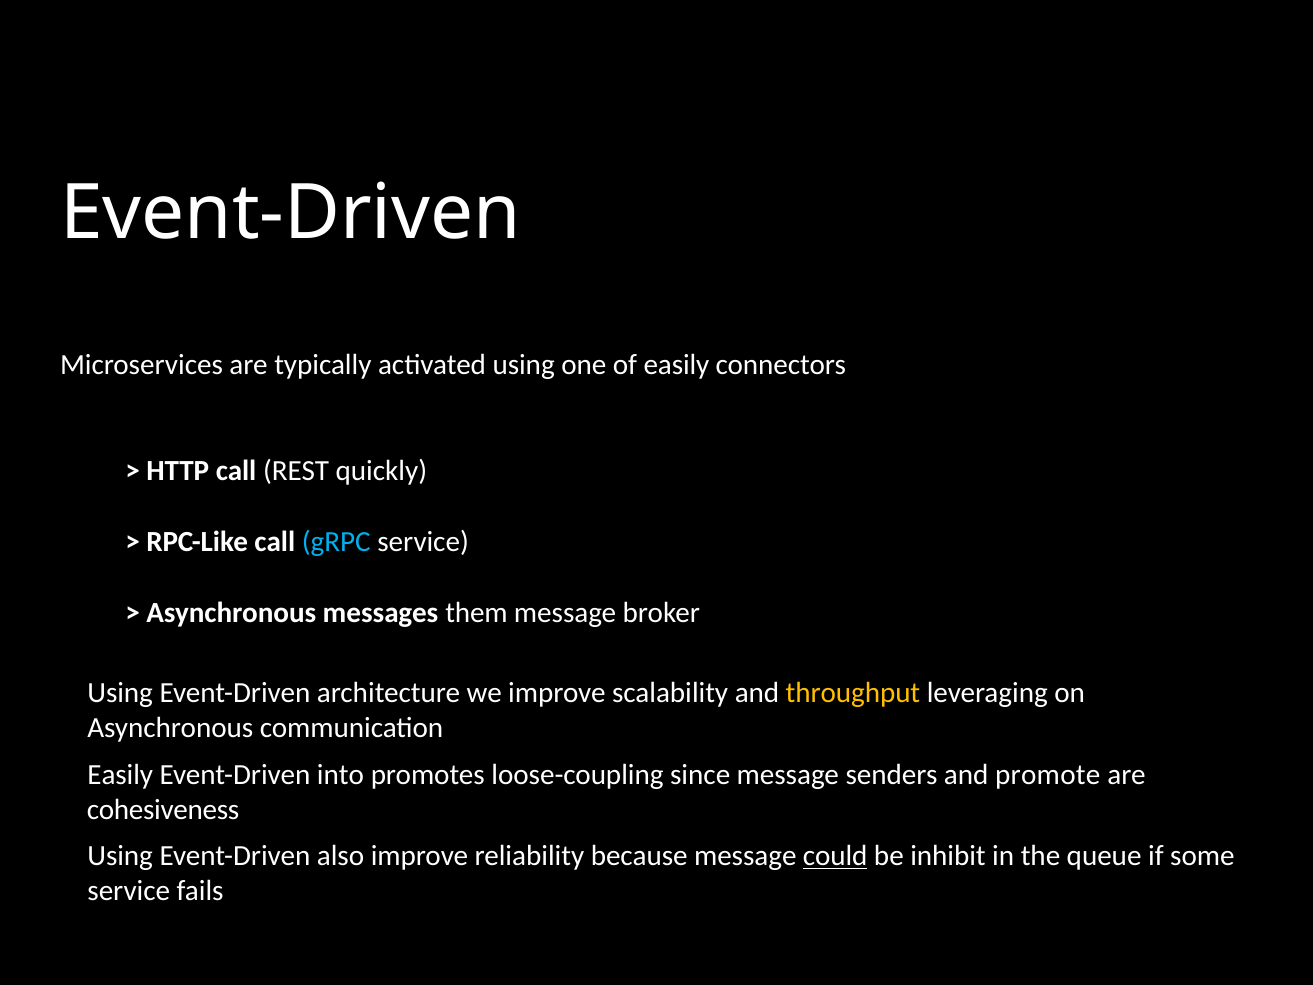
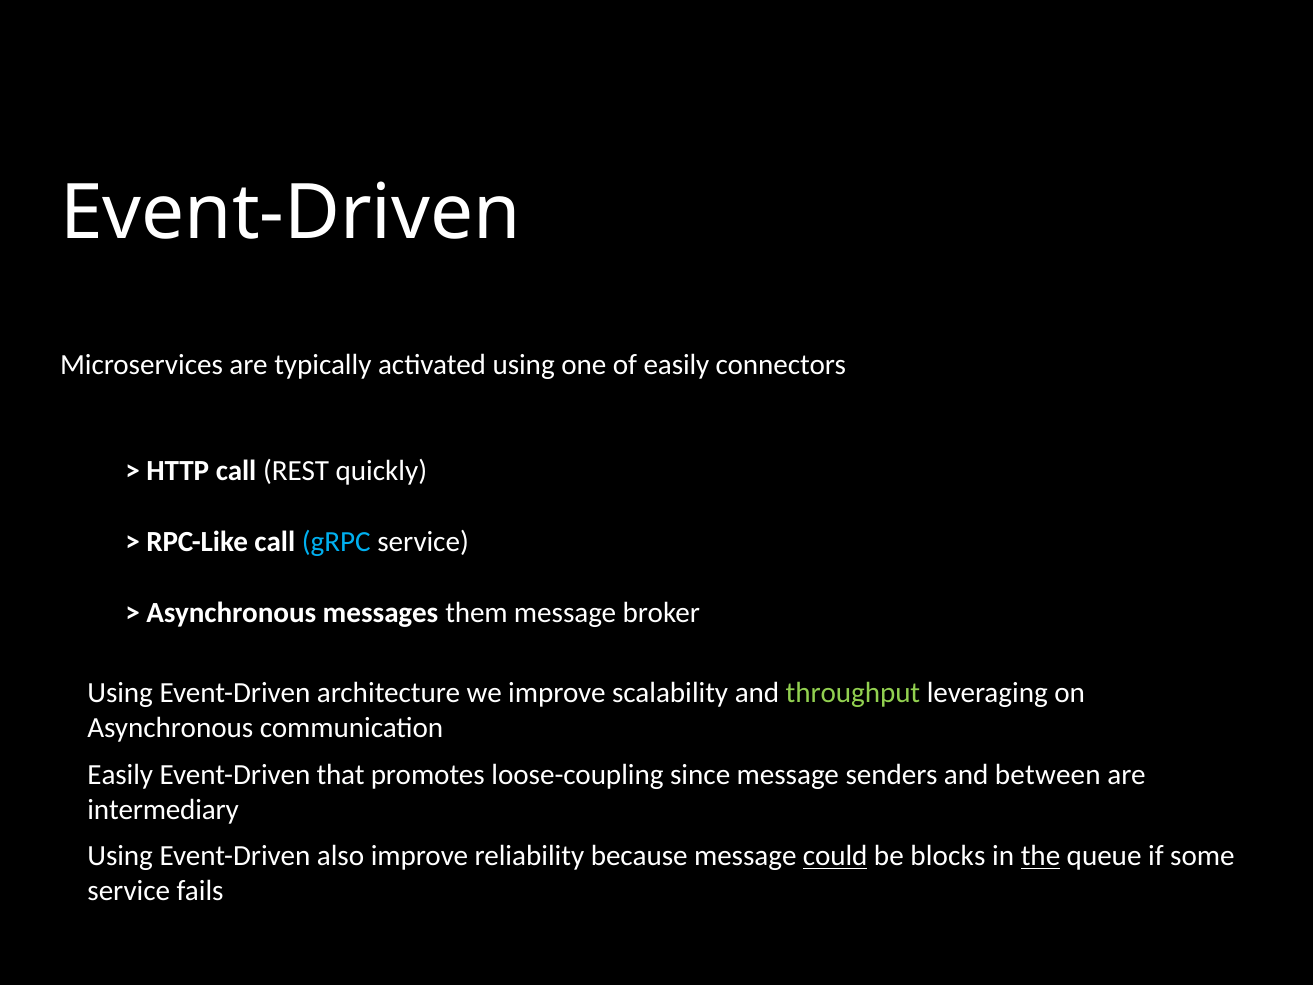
throughput colour: yellow -> light green
into: into -> that
promote: promote -> between
cohesiveness: cohesiveness -> intermediary
inhibit: inhibit -> blocks
the underline: none -> present
